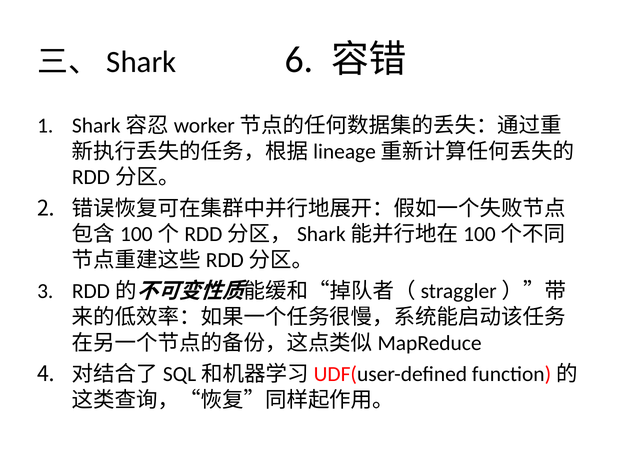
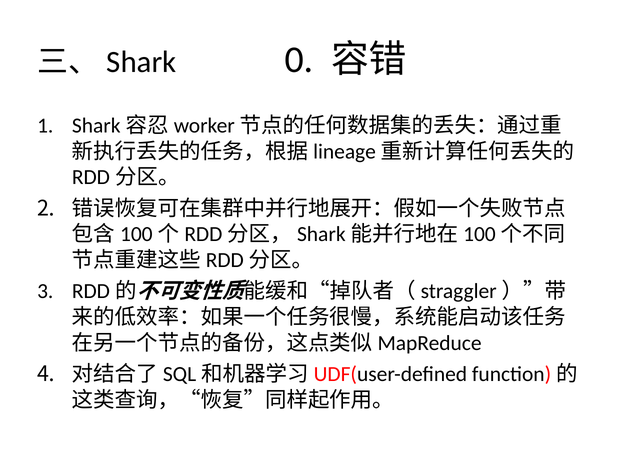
6: 6 -> 0
